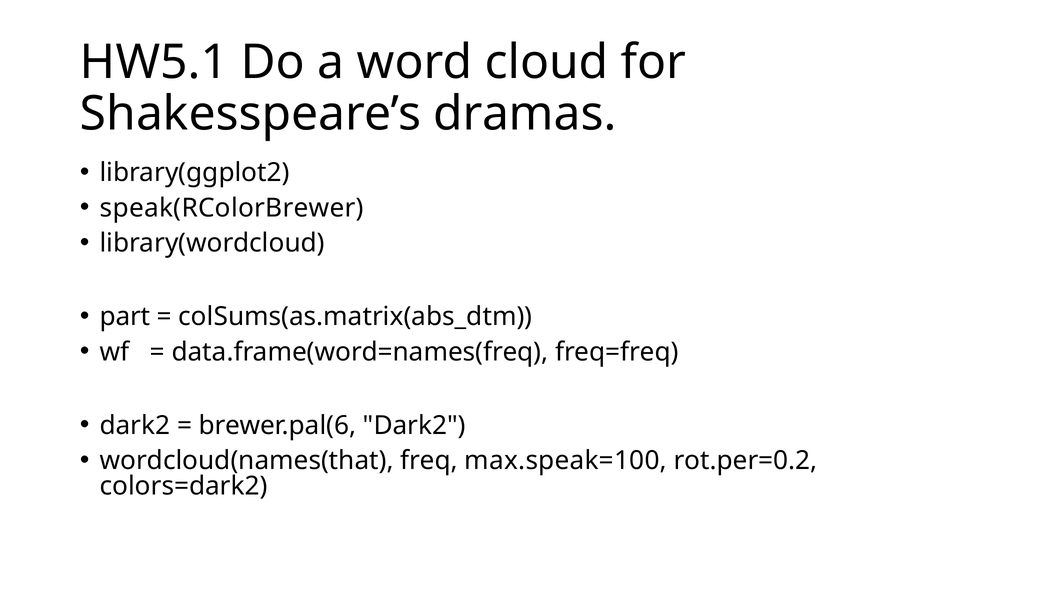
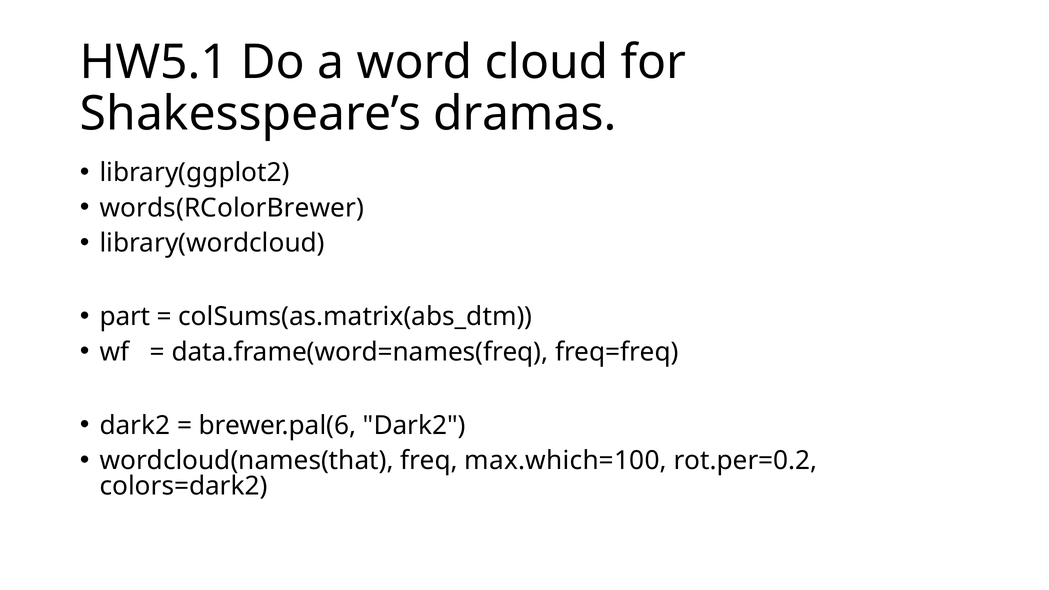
speak(RColorBrewer: speak(RColorBrewer -> words(RColorBrewer
max.speak=100: max.speak=100 -> max.which=100
